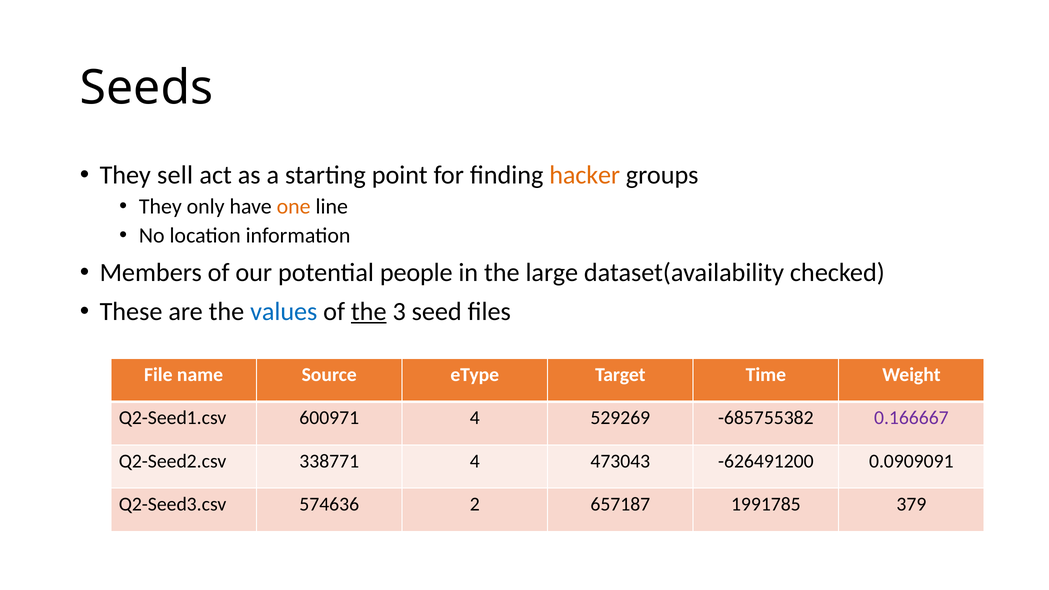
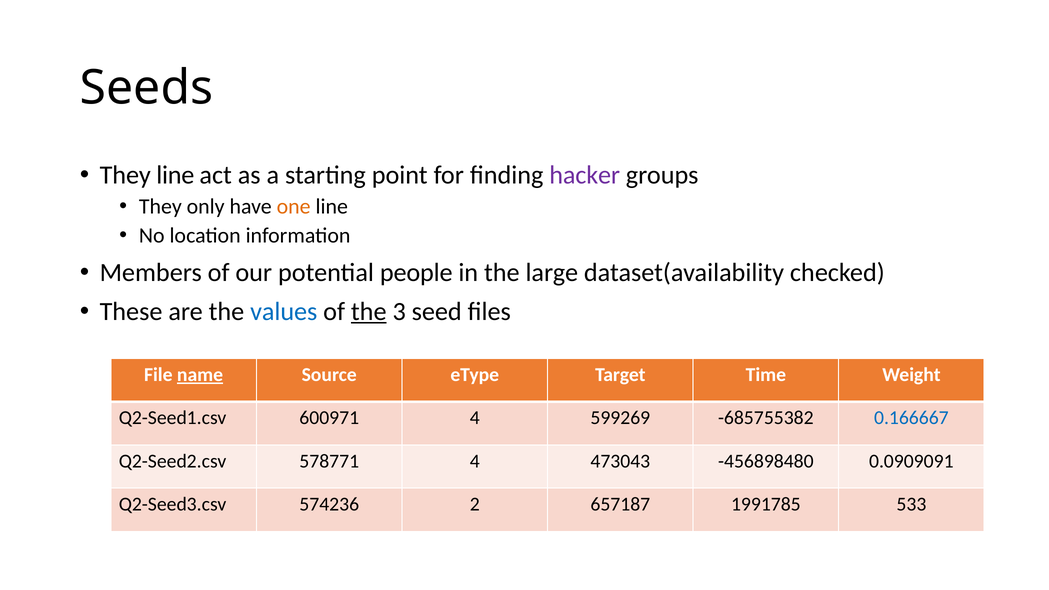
They sell: sell -> line
hacker colour: orange -> purple
name underline: none -> present
529269: 529269 -> 599269
0.166667 colour: purple -> blue
338771: 338771 -> 578771
-626491200: -626491200 -> -456898480
574636: 574636 -> 574236
379: 379 -> 533
